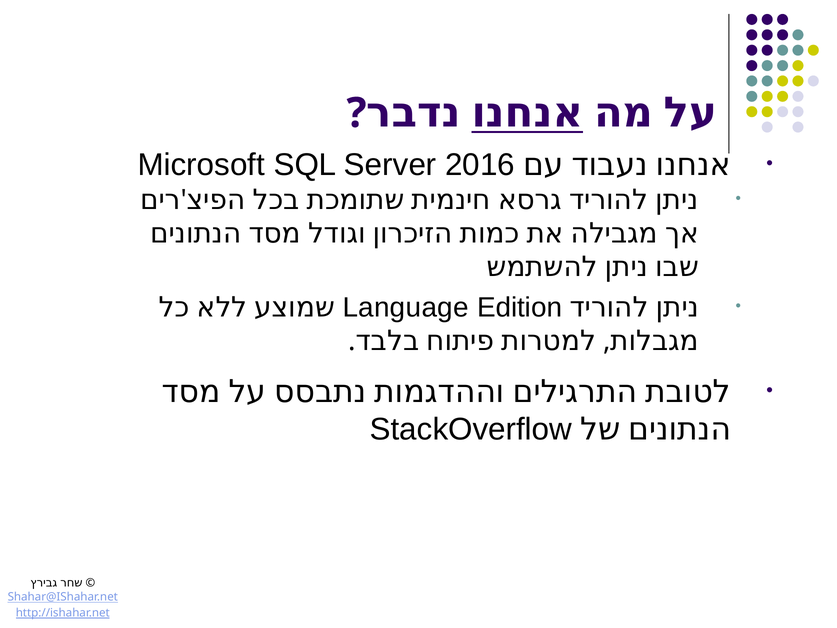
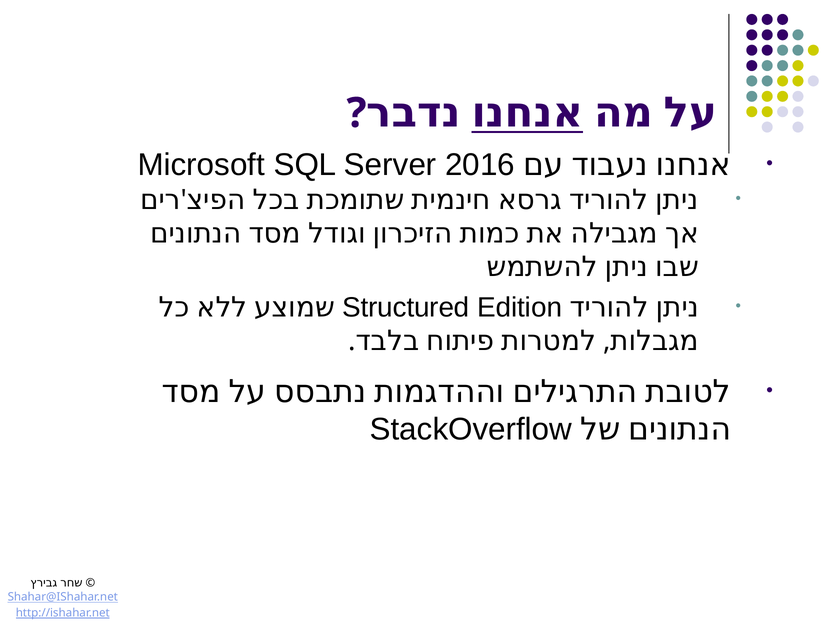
Language: Language -> Structured
